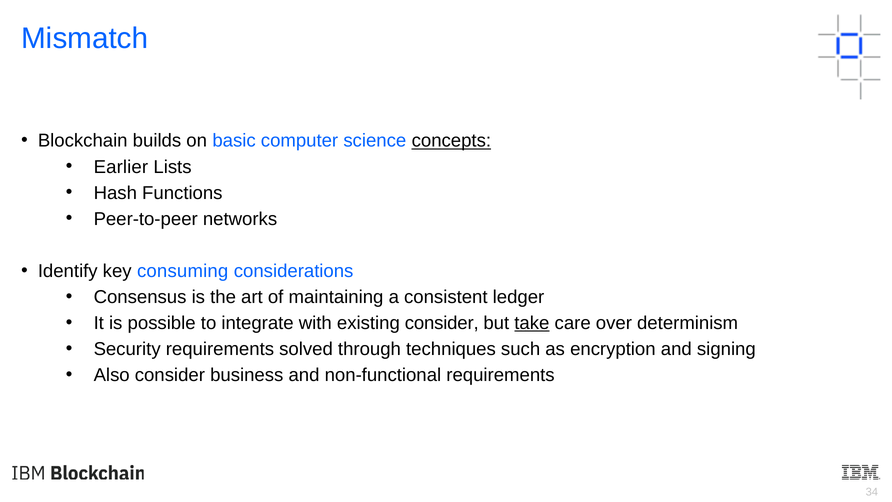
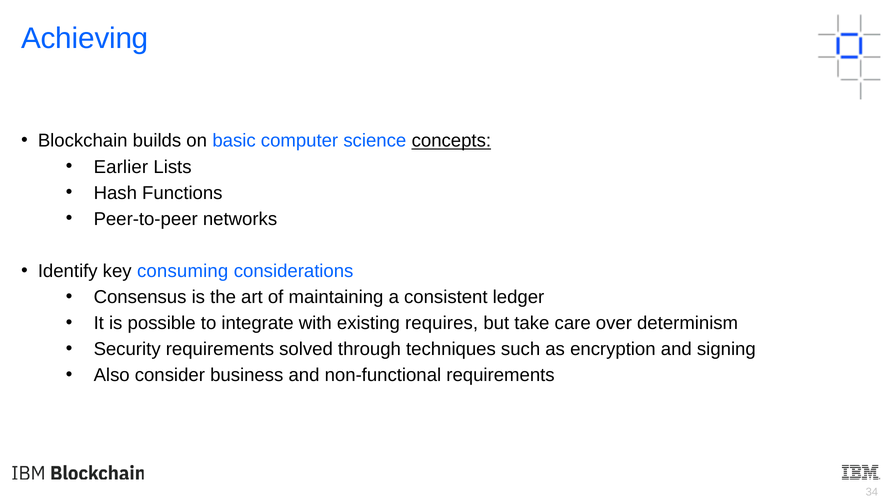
Mismatch: Mismatch -> Achieving
existing consider: consider -> requires
take underline: present -> none
